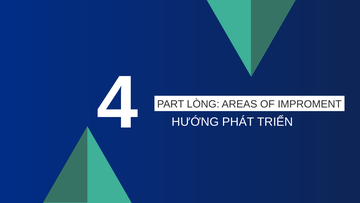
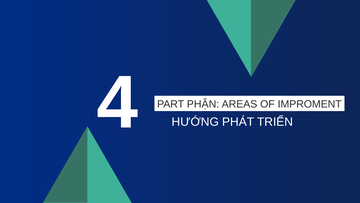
LÒNG: LÒNG -> PHẬN
